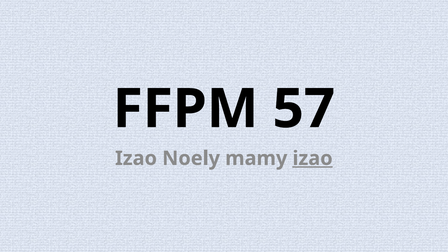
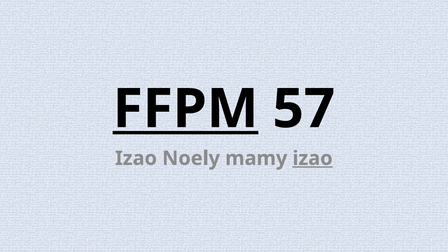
FFPM underline: none -> present
